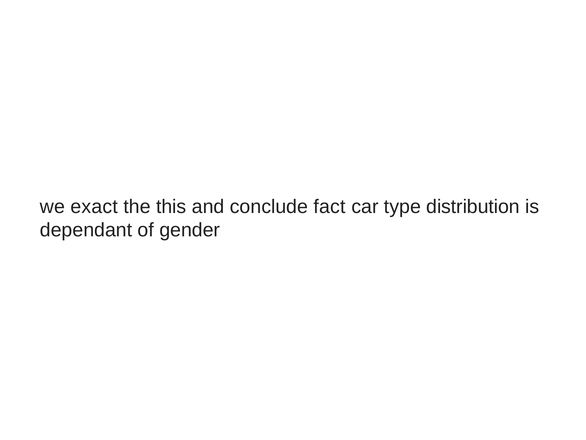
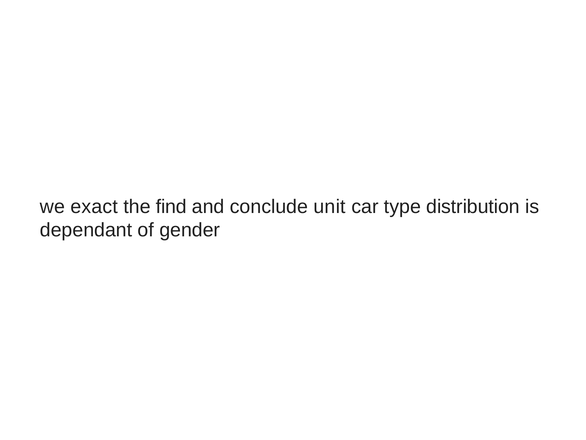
this: this -> find
fact: fact -> unit
